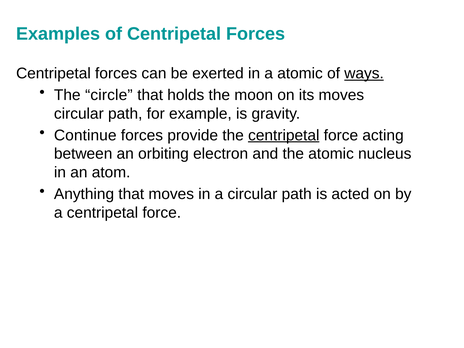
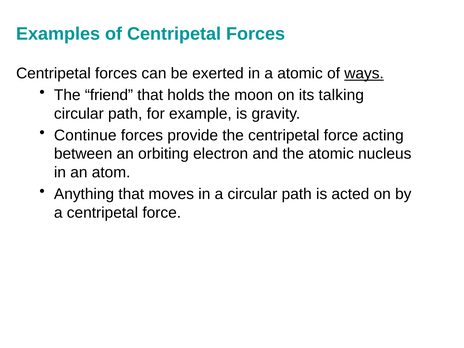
circle: circle -> friend
its moves: moves -> talking
centripetal at (284, 135) underline: present -> none
